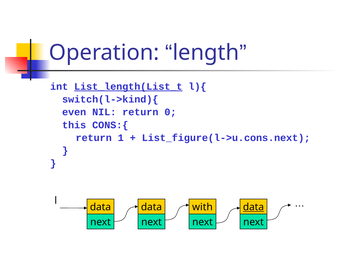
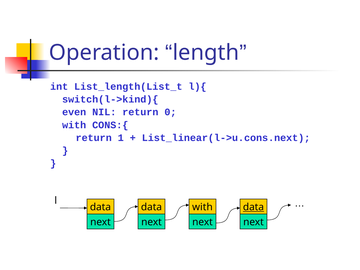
List_length(List_t underline: present -> none
this at (74, 125): this -> with
List_figure(l->u.cons.next: List_figure(l->u.cons.next -> List_linear(l->u.cons.next
